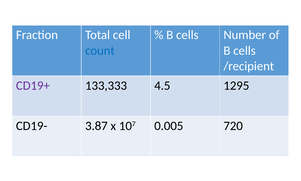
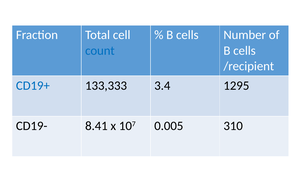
CD19+ colour: purple -> blue
4.5: 4.5 -> 3.4
3.87: 3.87 -> 8.41
720: 720 -> 310
